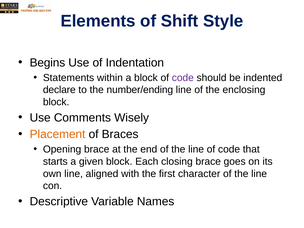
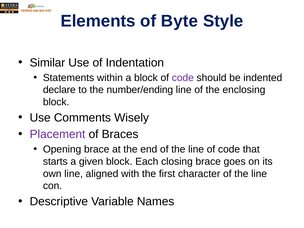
Shift: Shift -> Byte
Begins: Begins -> Similar
Placement colour: orange -> purple
